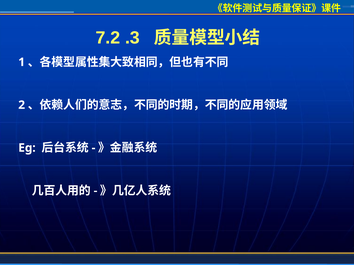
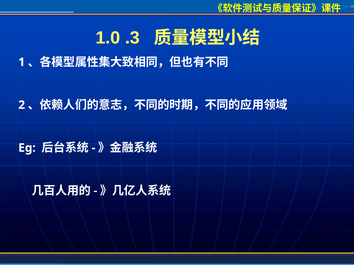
7.2: 7.2 -> 1.0
